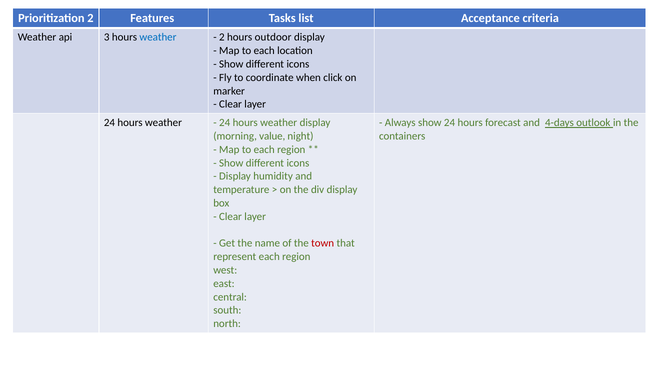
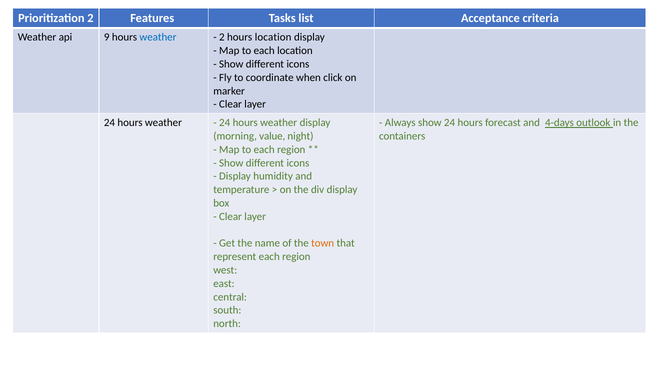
3: 3 -> 9
hours outdoor: outdoor -> location
town colour: red -> orange
